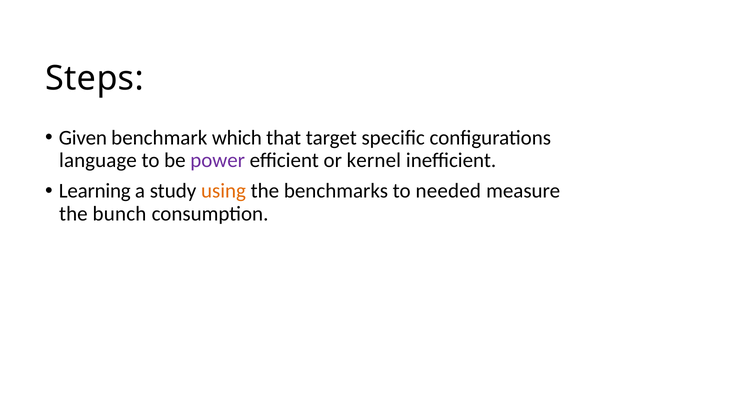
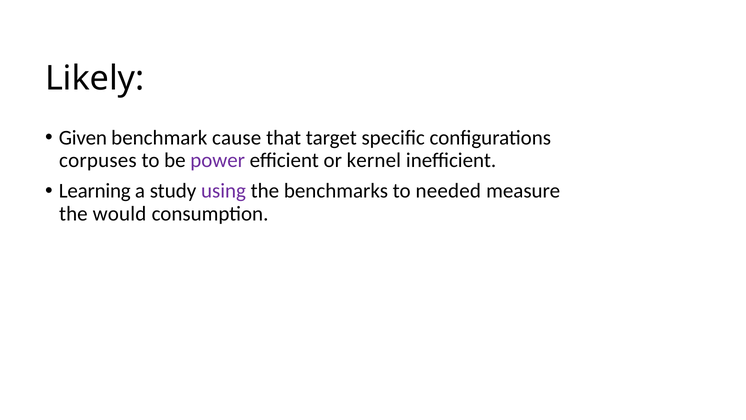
Steps: Steps -> Likely
which: which -> cause
language: language -> corpuses
using colour: orange -> purple
bunch: bunch -> would
